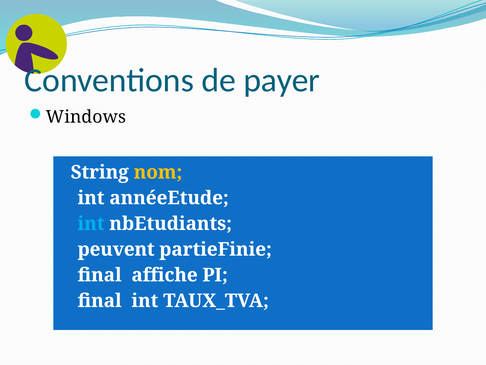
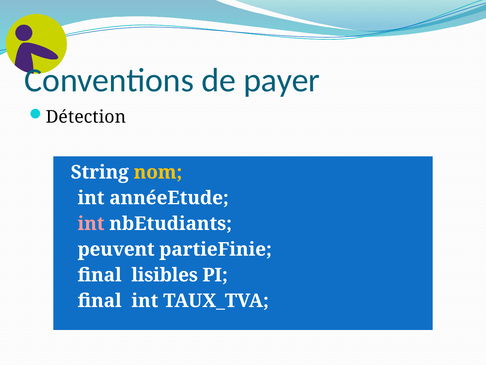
Windows: Windows -> Détection
int at (91, 223) colour: light blue -> pink
affiche: affiche -> lisibles
